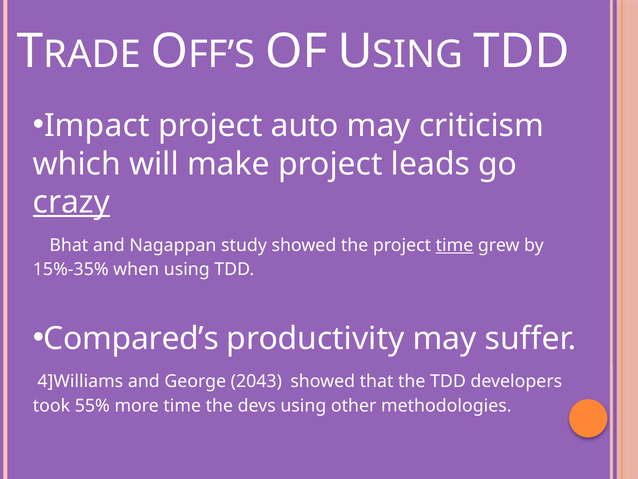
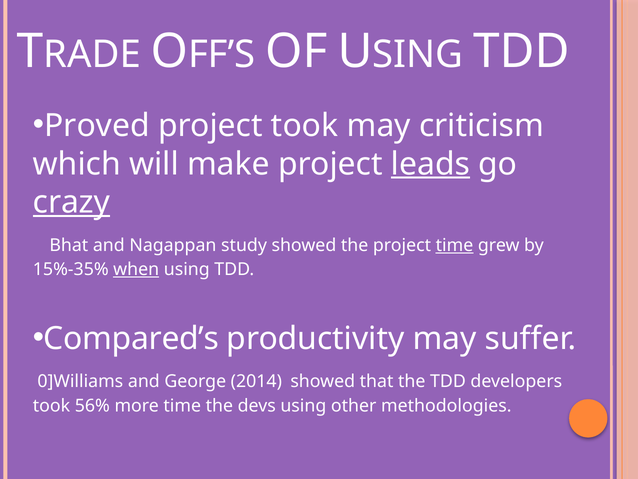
Impact: Impact -> Proved
project auto: auto -> took
leads underline: none -> present
when underline: none -> present
4]Williams: 4]Williams -> 0]Williams
2043: 2043 -> 2014
55%: 55% -> 56%
